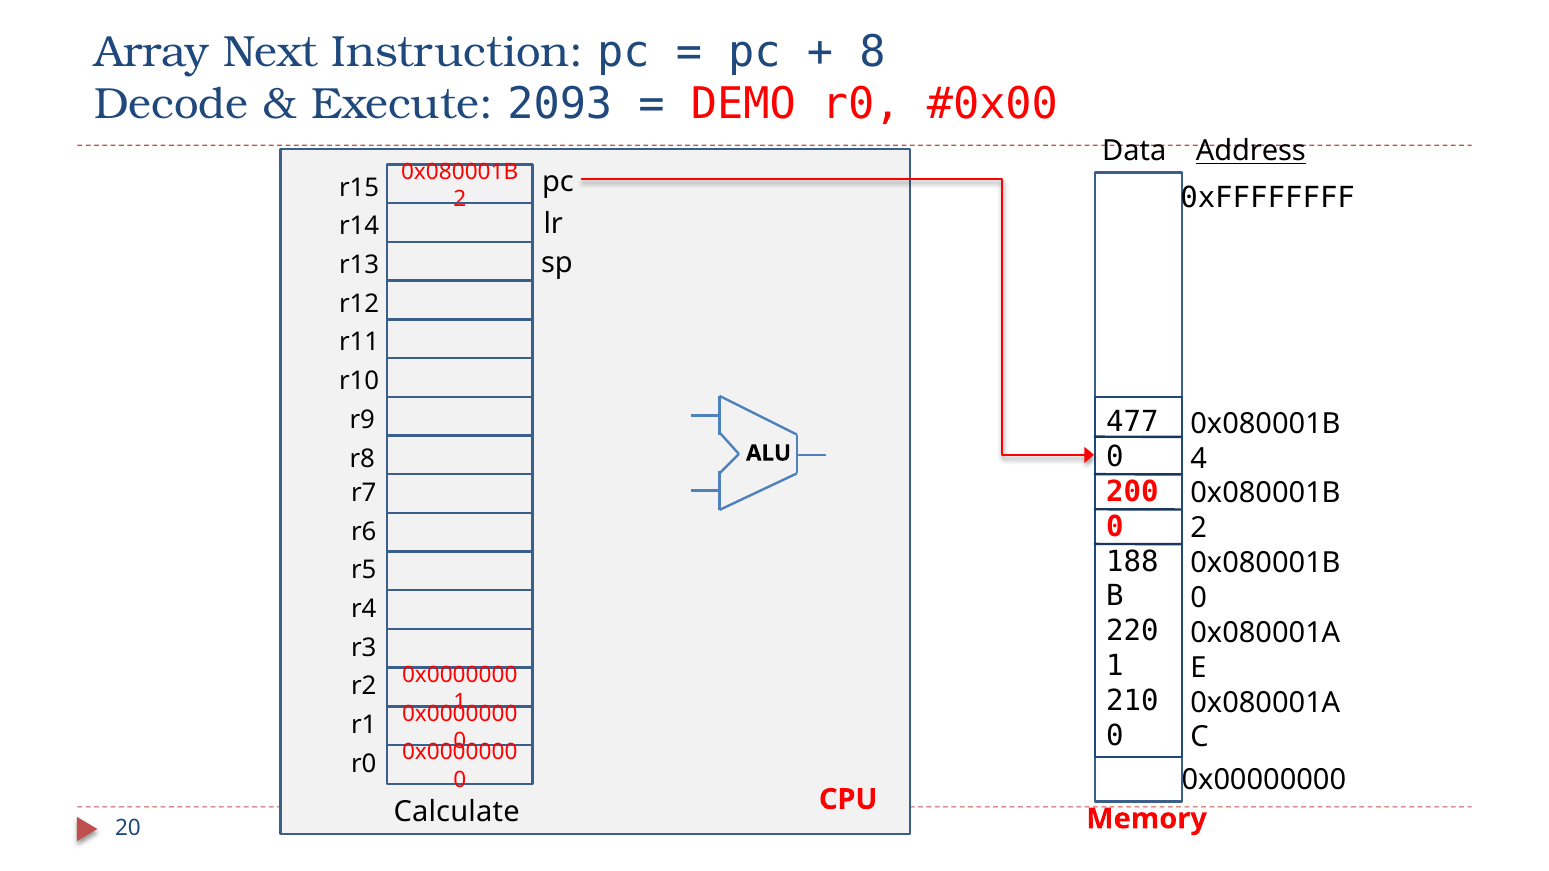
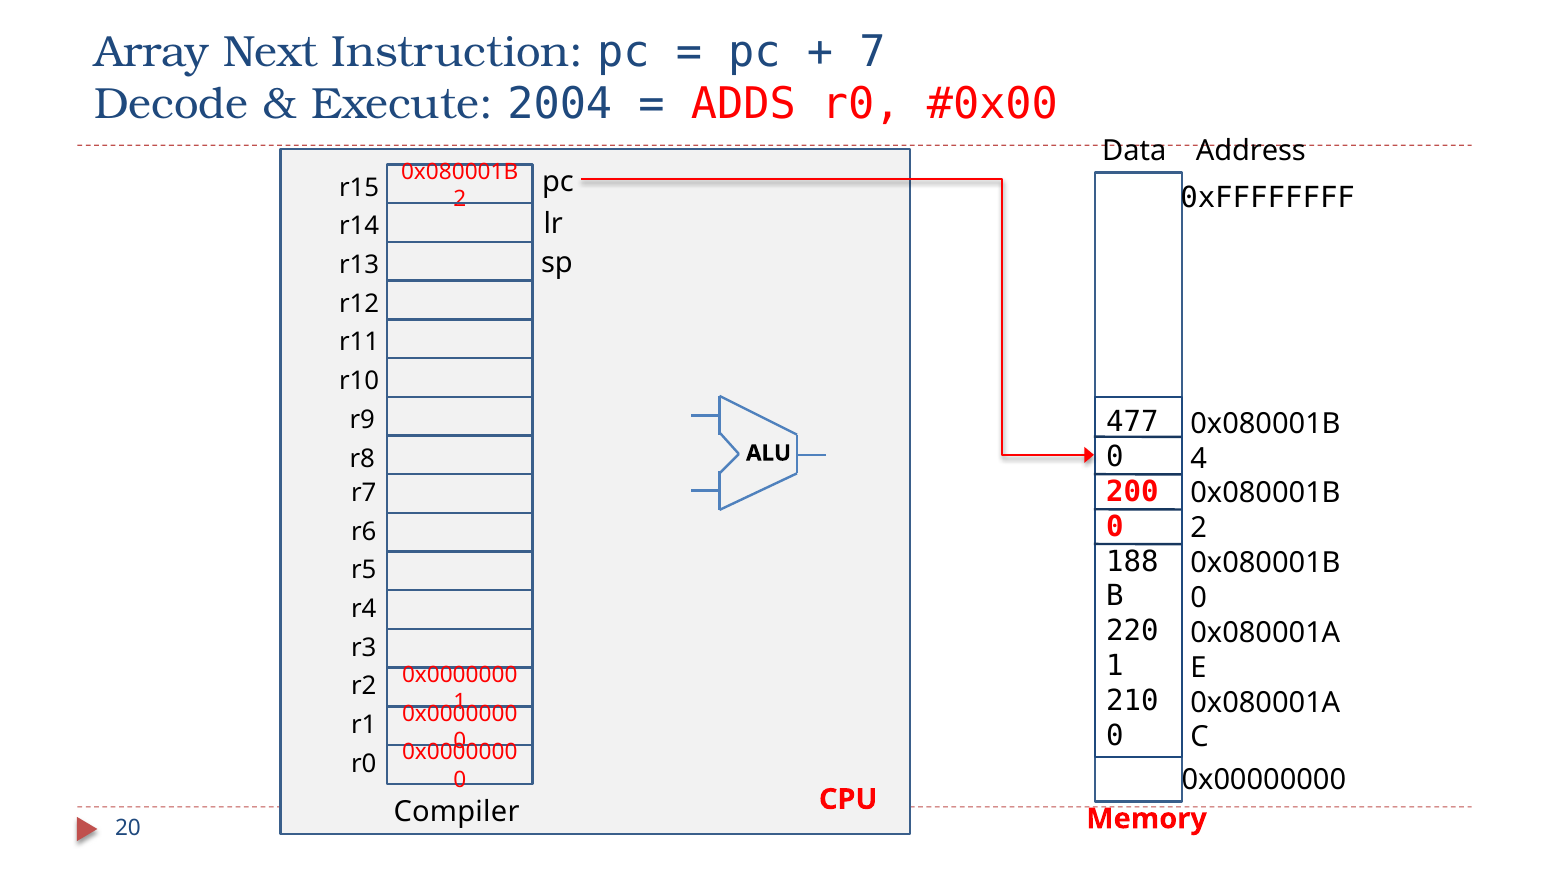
8: 8 -> 7
2093: 2093 -> 2004
DEMO: DEMO -> ADDS
Address underline: present -> none
Calculate: Calculate -> Compiler
